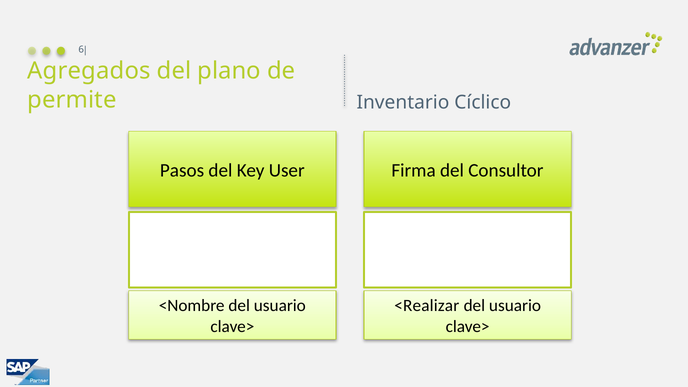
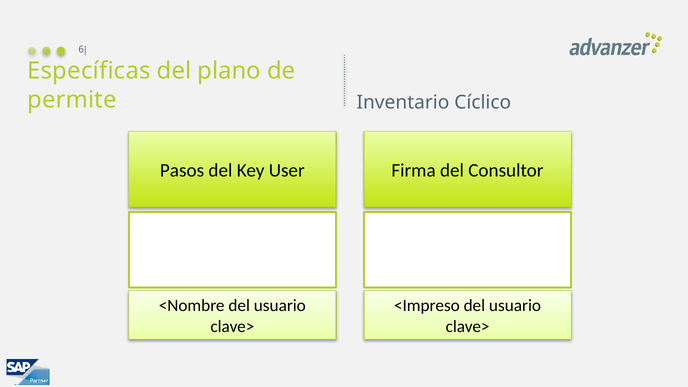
Agregados: Agregados -> Específicas
<Realizar: <Realizar -> <Impreso
